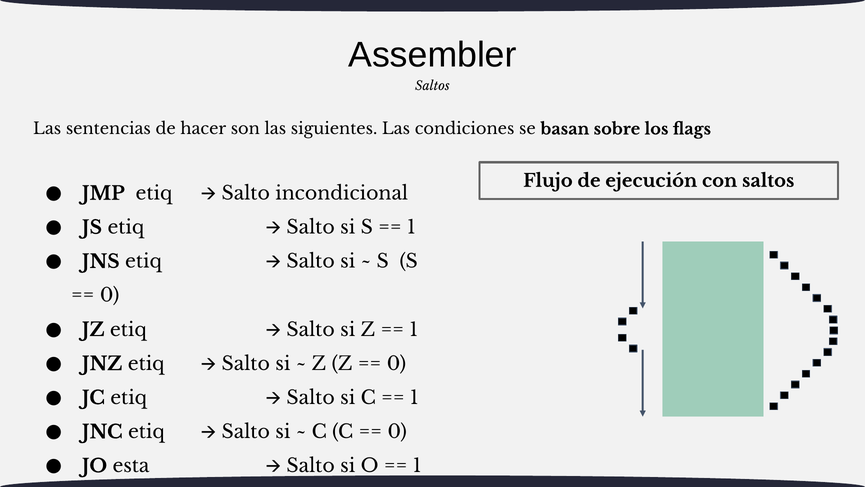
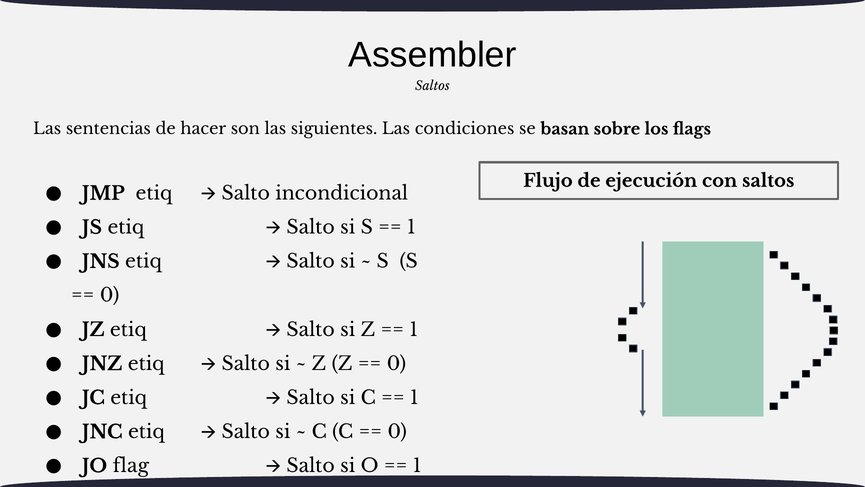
esta: esta -> flag
